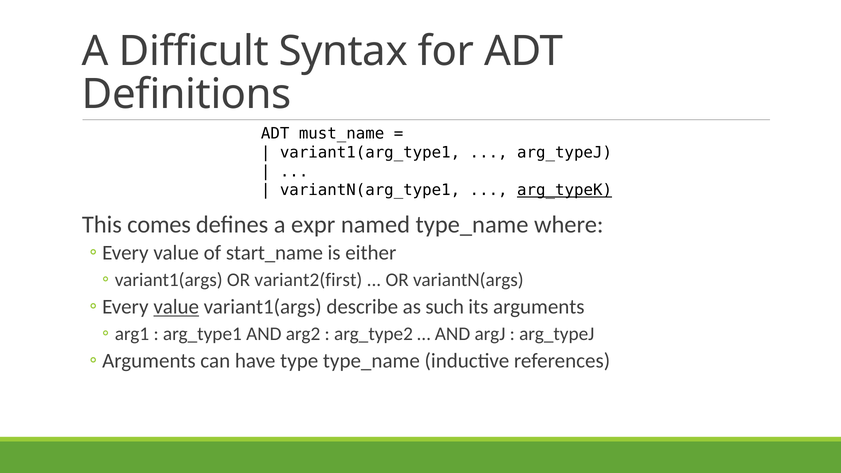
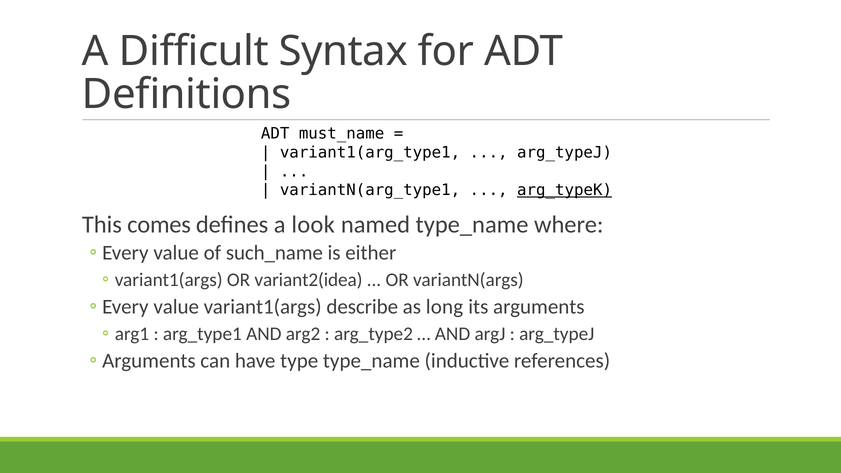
expr: expr -> look
start_name: start_name -> such_name
variant2(first: variant2(first -> variant2(idea
value at (176, 307) underline: present -> none
such: such -> long
